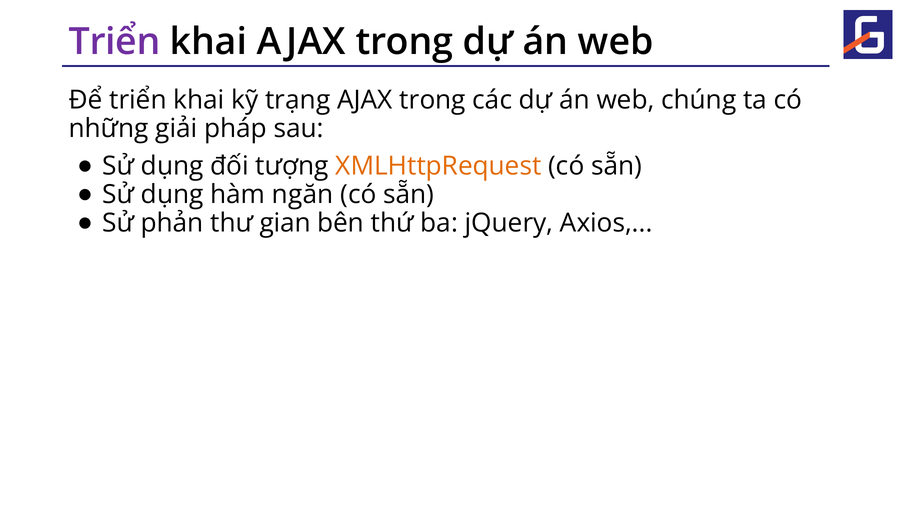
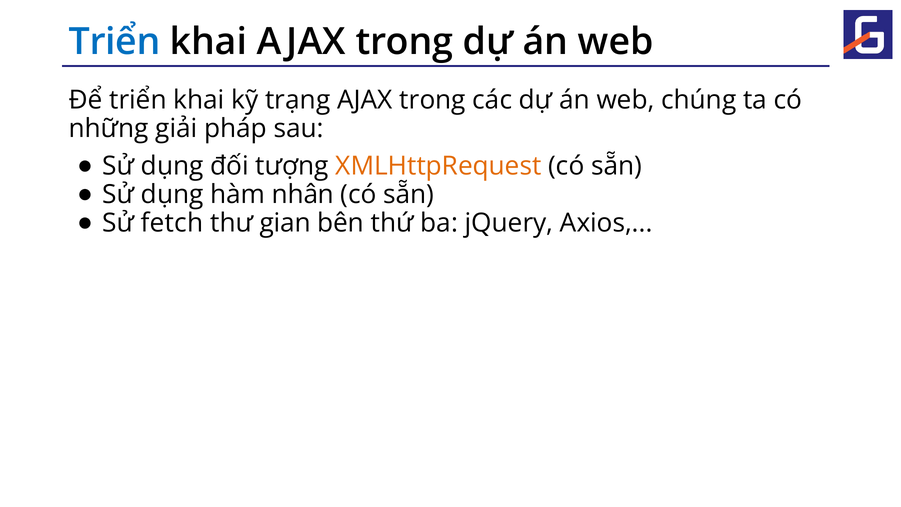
Triển at (115, 42) colour: purple -> blue
ngăn: ngăn -> nhân
phản: phản -> fetch
